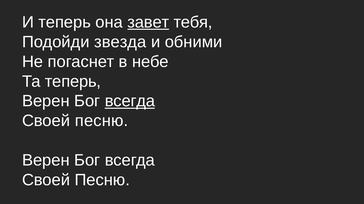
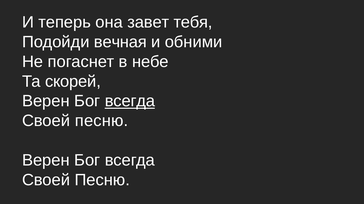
завет underline: present -> none
звезда: звезда -> вечная
Та теперь: теперь -> скорей
